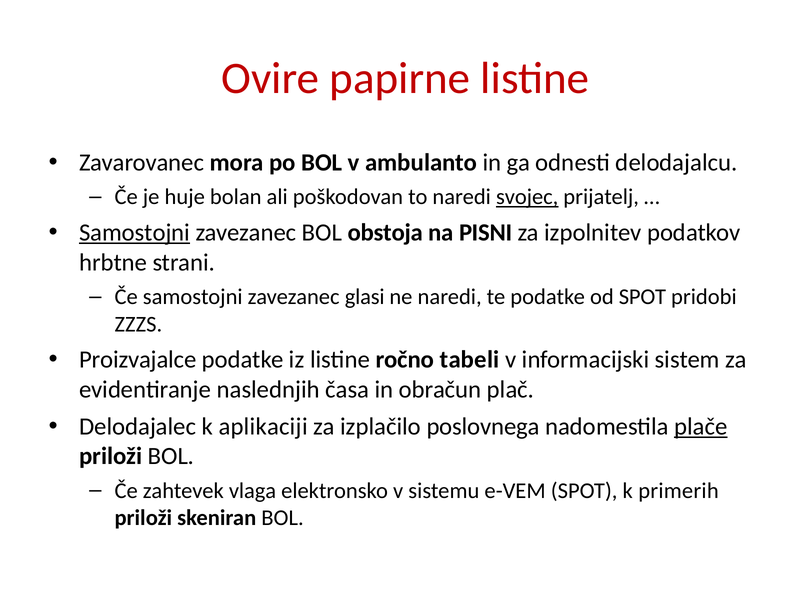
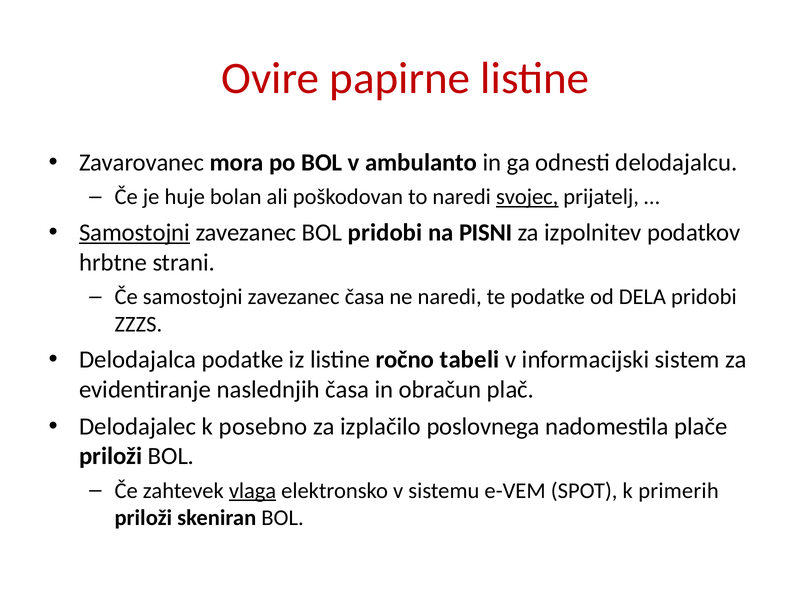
BOL obstoja: obstoja -> pridobi
zavezanec glasi: glasi -> časa
od SPOT: SPOT -> DELA
Proizvajalce: Proizvajalce -> Delodajalca
aplikaciji: aplikaciji -> posebno
plače underline: present -> none
vlaga underline: none -> present
